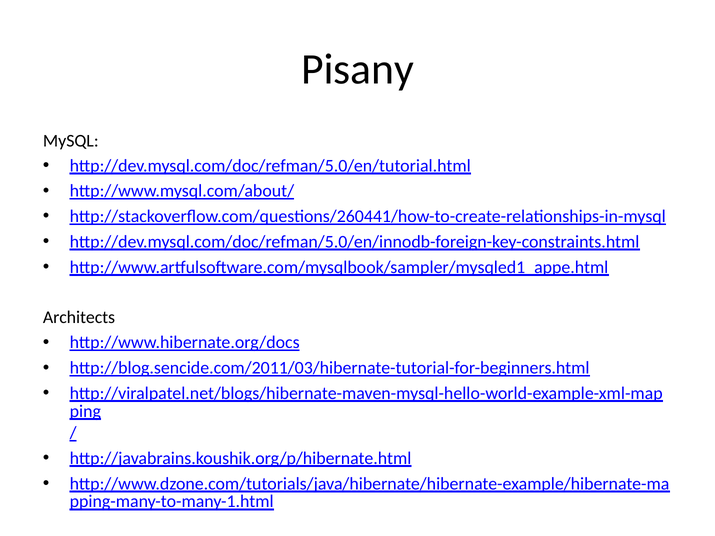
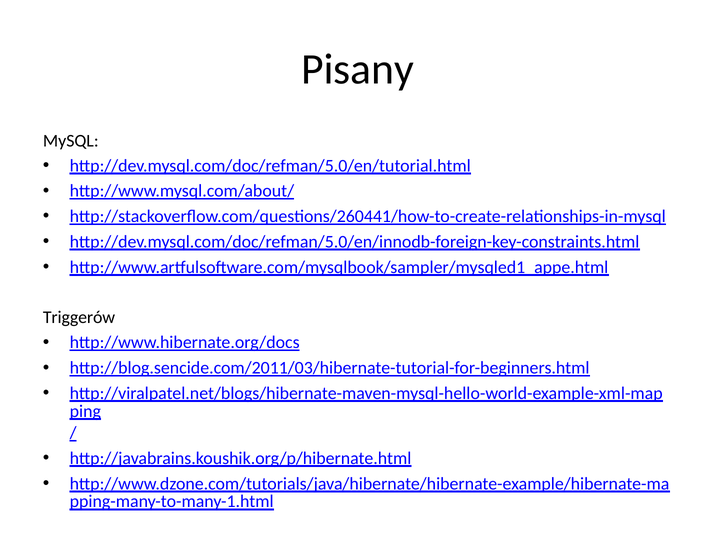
Architects: Architects -> Triggerów
